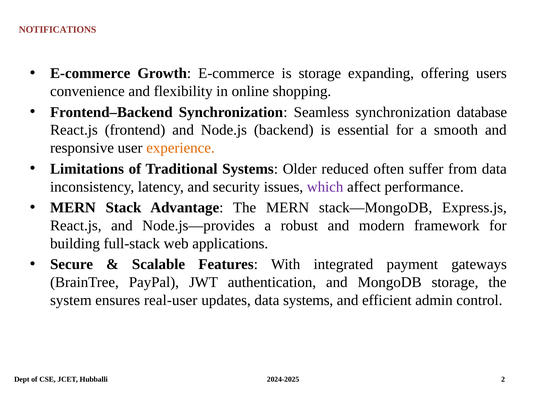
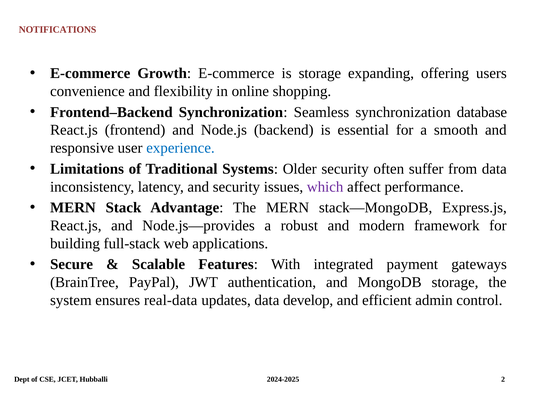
experience colour: orange -> blue
Older reduced: reduced -> security
real-user: real-user -> real-data
data systems: systems -> develop
